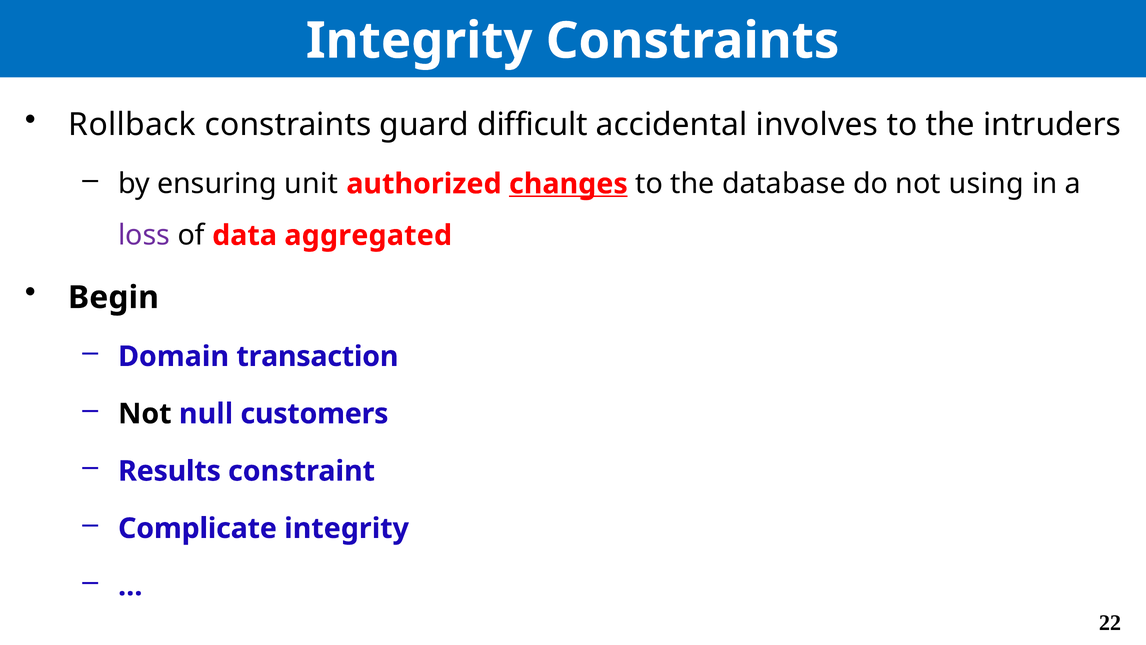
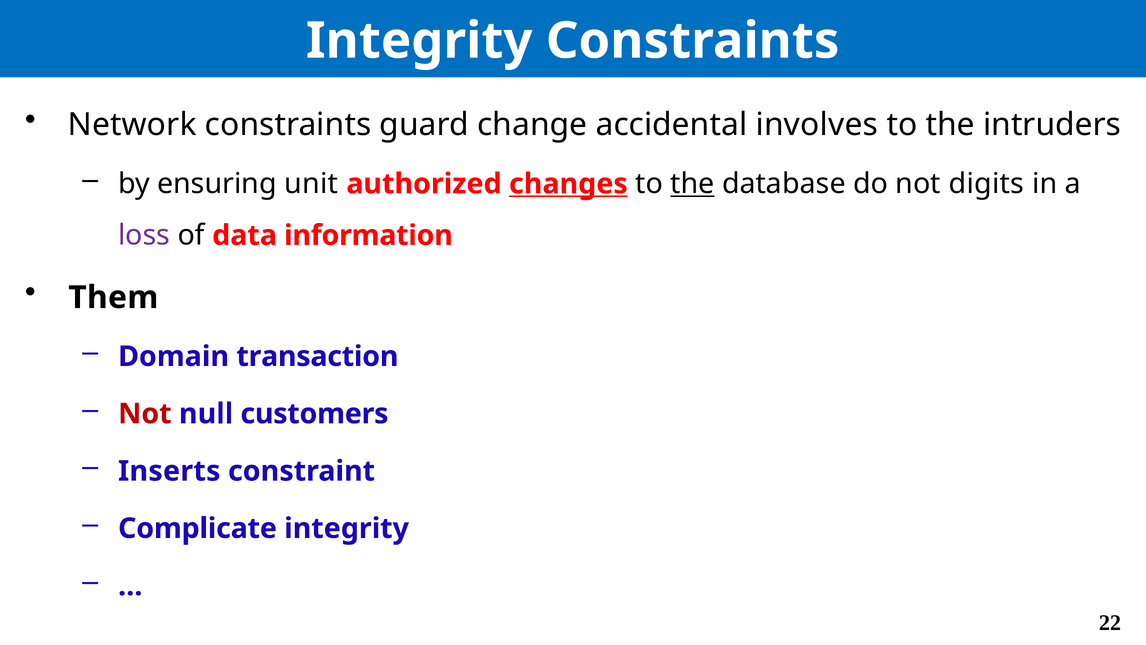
Rollback: Rollback -> Network
difficult: difficult -> change
the at (692, 184) underline: none -> present
using: using -> digits
aggregated: aggregated -> information
Begin: Begin -> Them
Not at (145, 414) colour: black -> red
Results: Results -> Inserts
